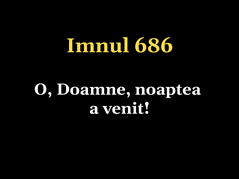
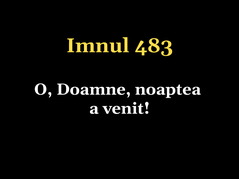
686: 686 -> 483
